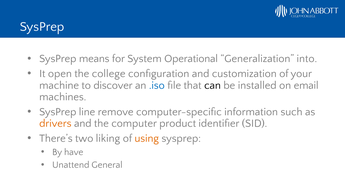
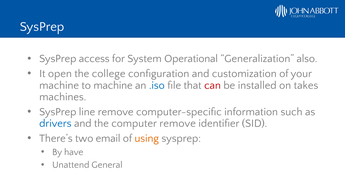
means: means -> access
into: into -> also
to discover: discover -> machine
can colour: black -> red
email: email -> takes
drivers colour: orange -> blue
computer product: product -> remove
liking: liking -> email
